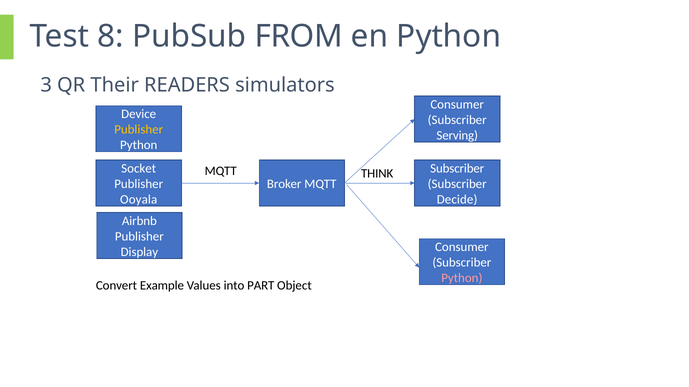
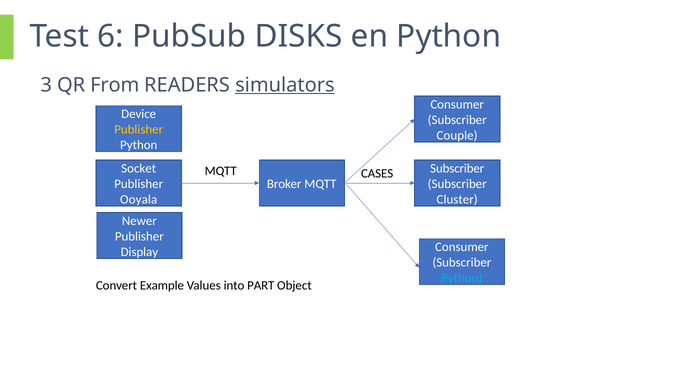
8: 8 -> 6
FROM: FROM -> DISKS
Their: Their -> From
simulators underline: none -> present
Serving: Serving -> Couple
THINK: THINK -> CASES
Decide: Decide -> Cluster
Airbnb: Airbnb -> Newer
Python at (462, 278) colour: pink -> light blue
